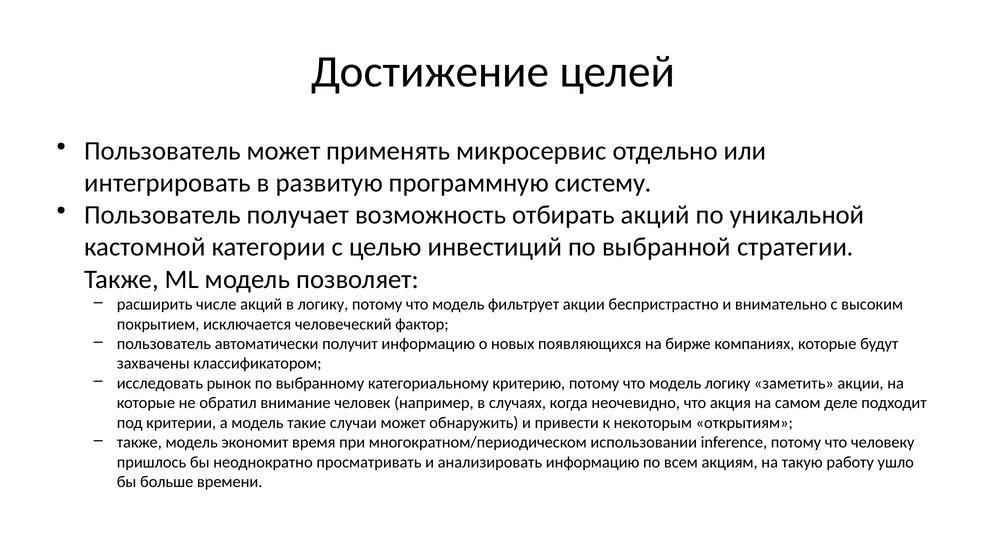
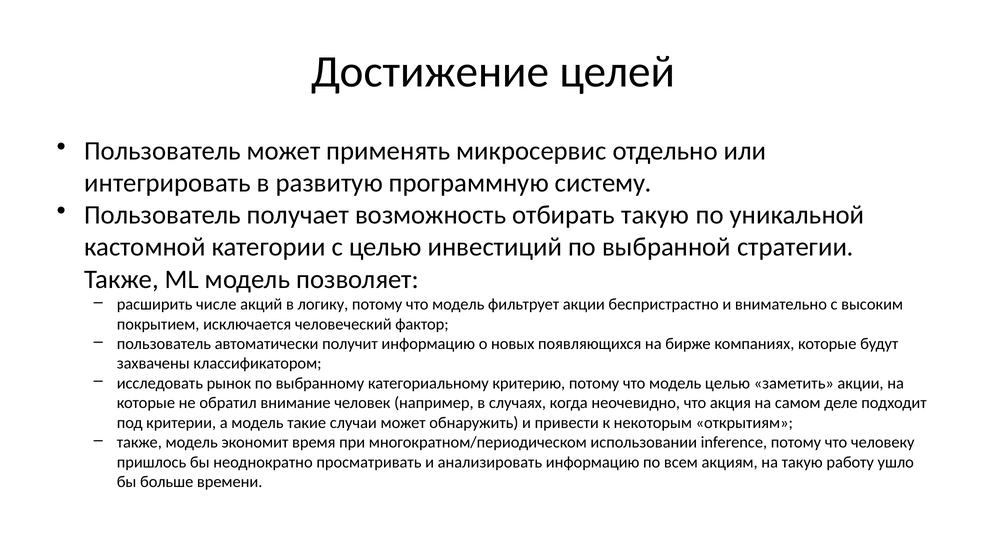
отбирать акций: акций -> такую
модель логику: логику -> целью
